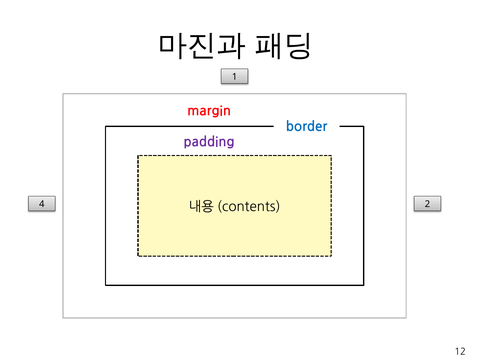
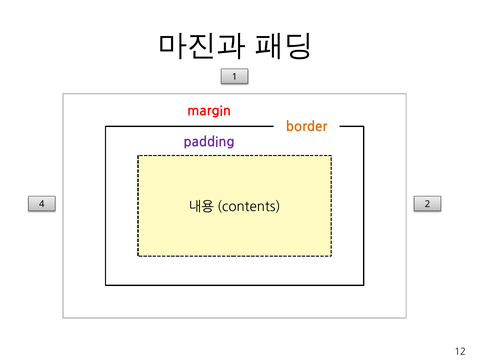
border colour: blue -> orange
